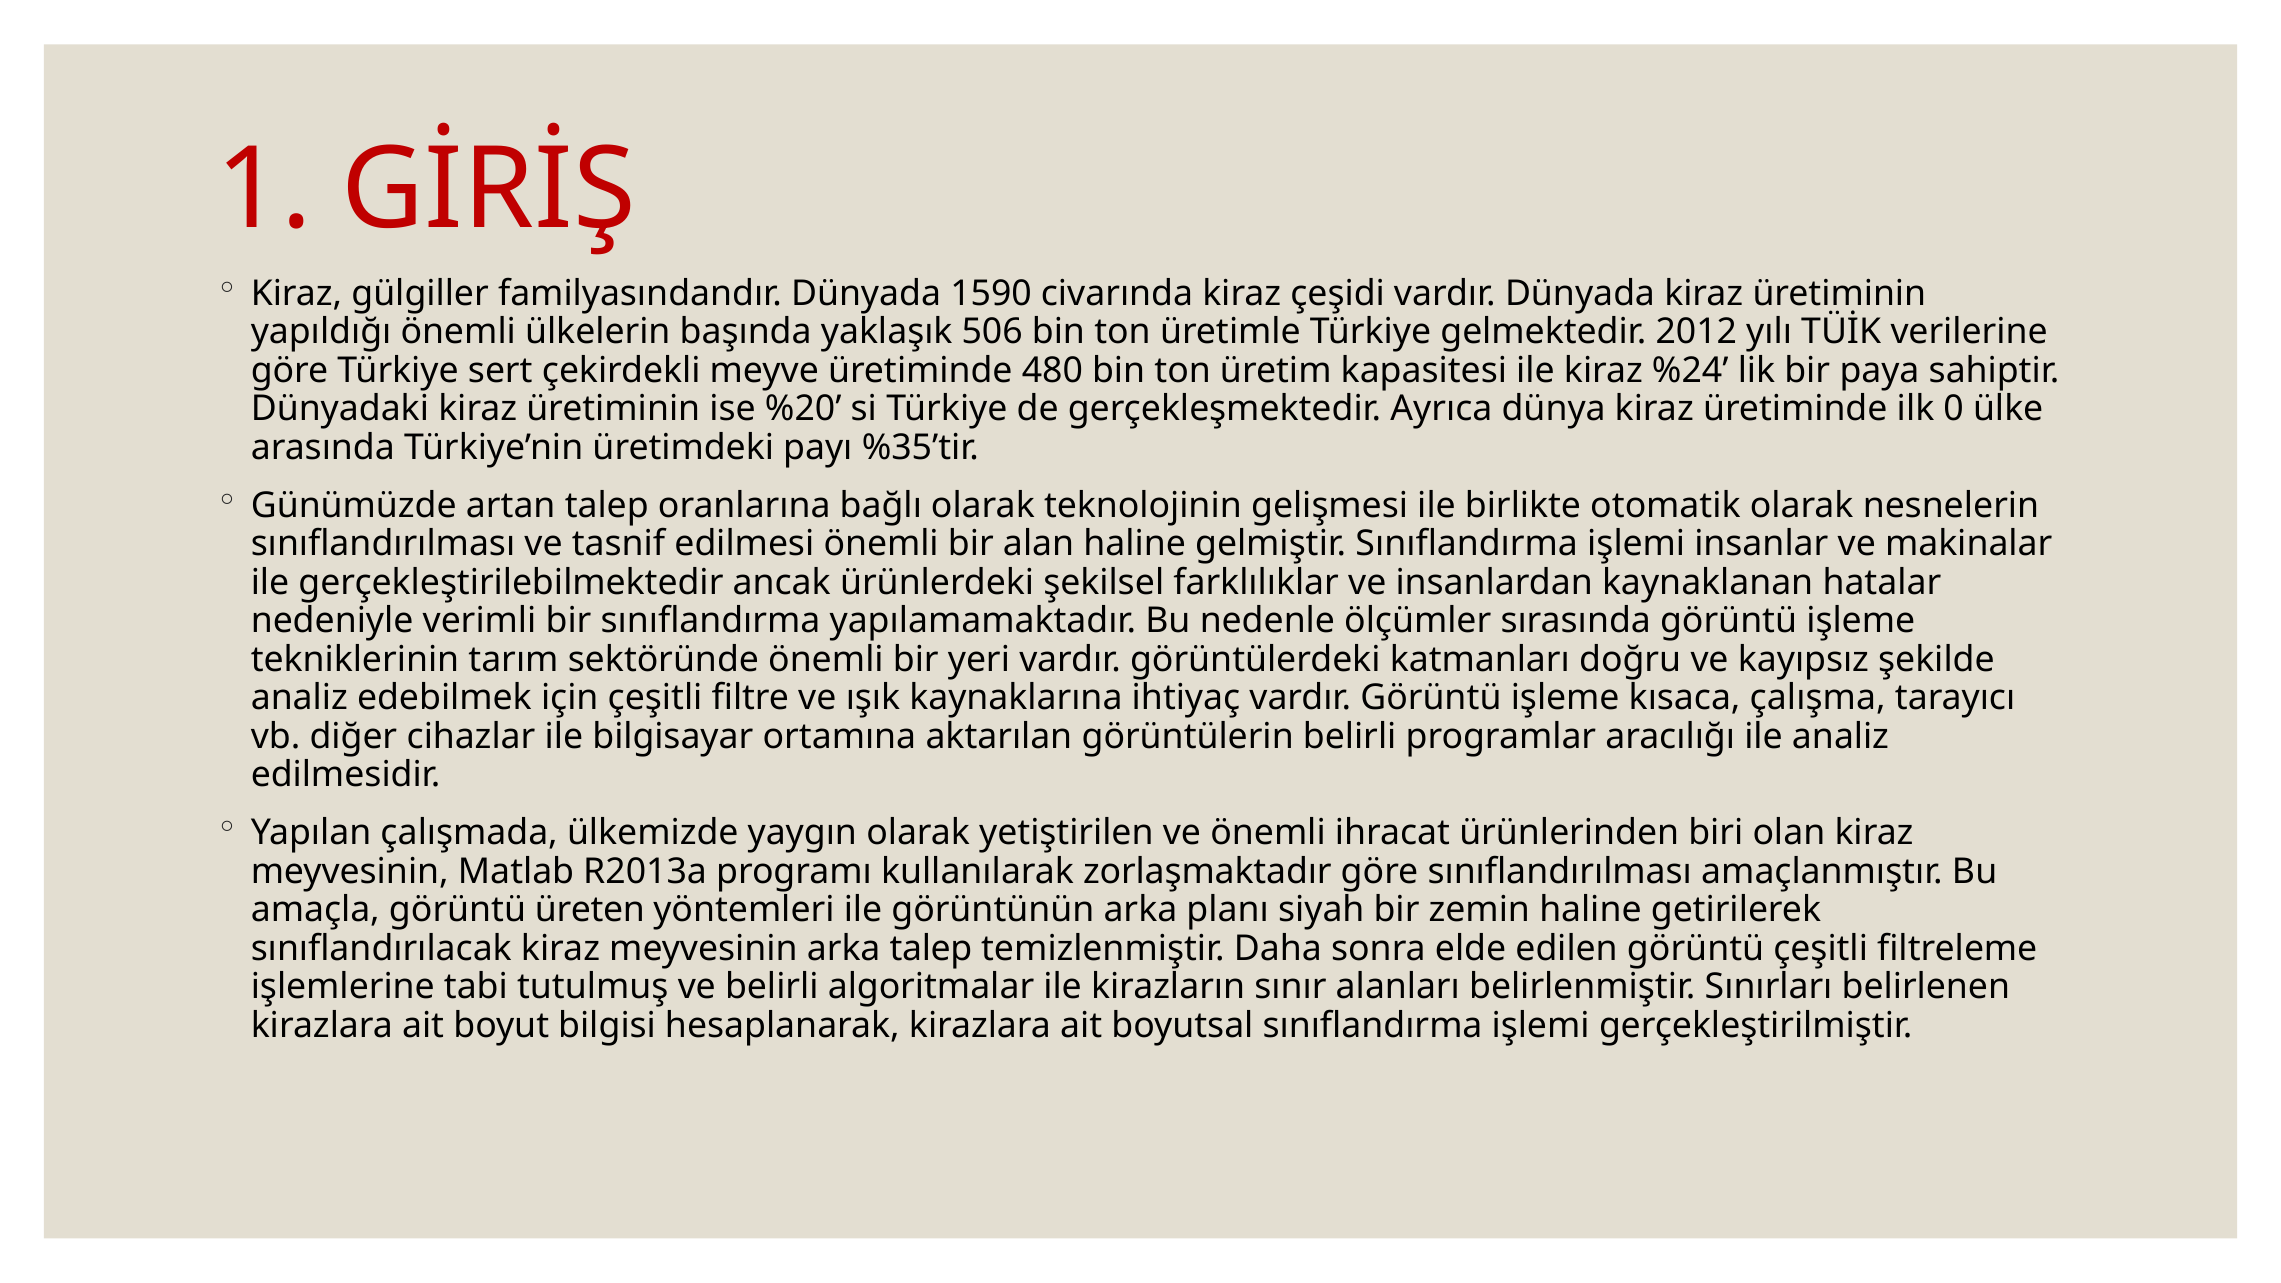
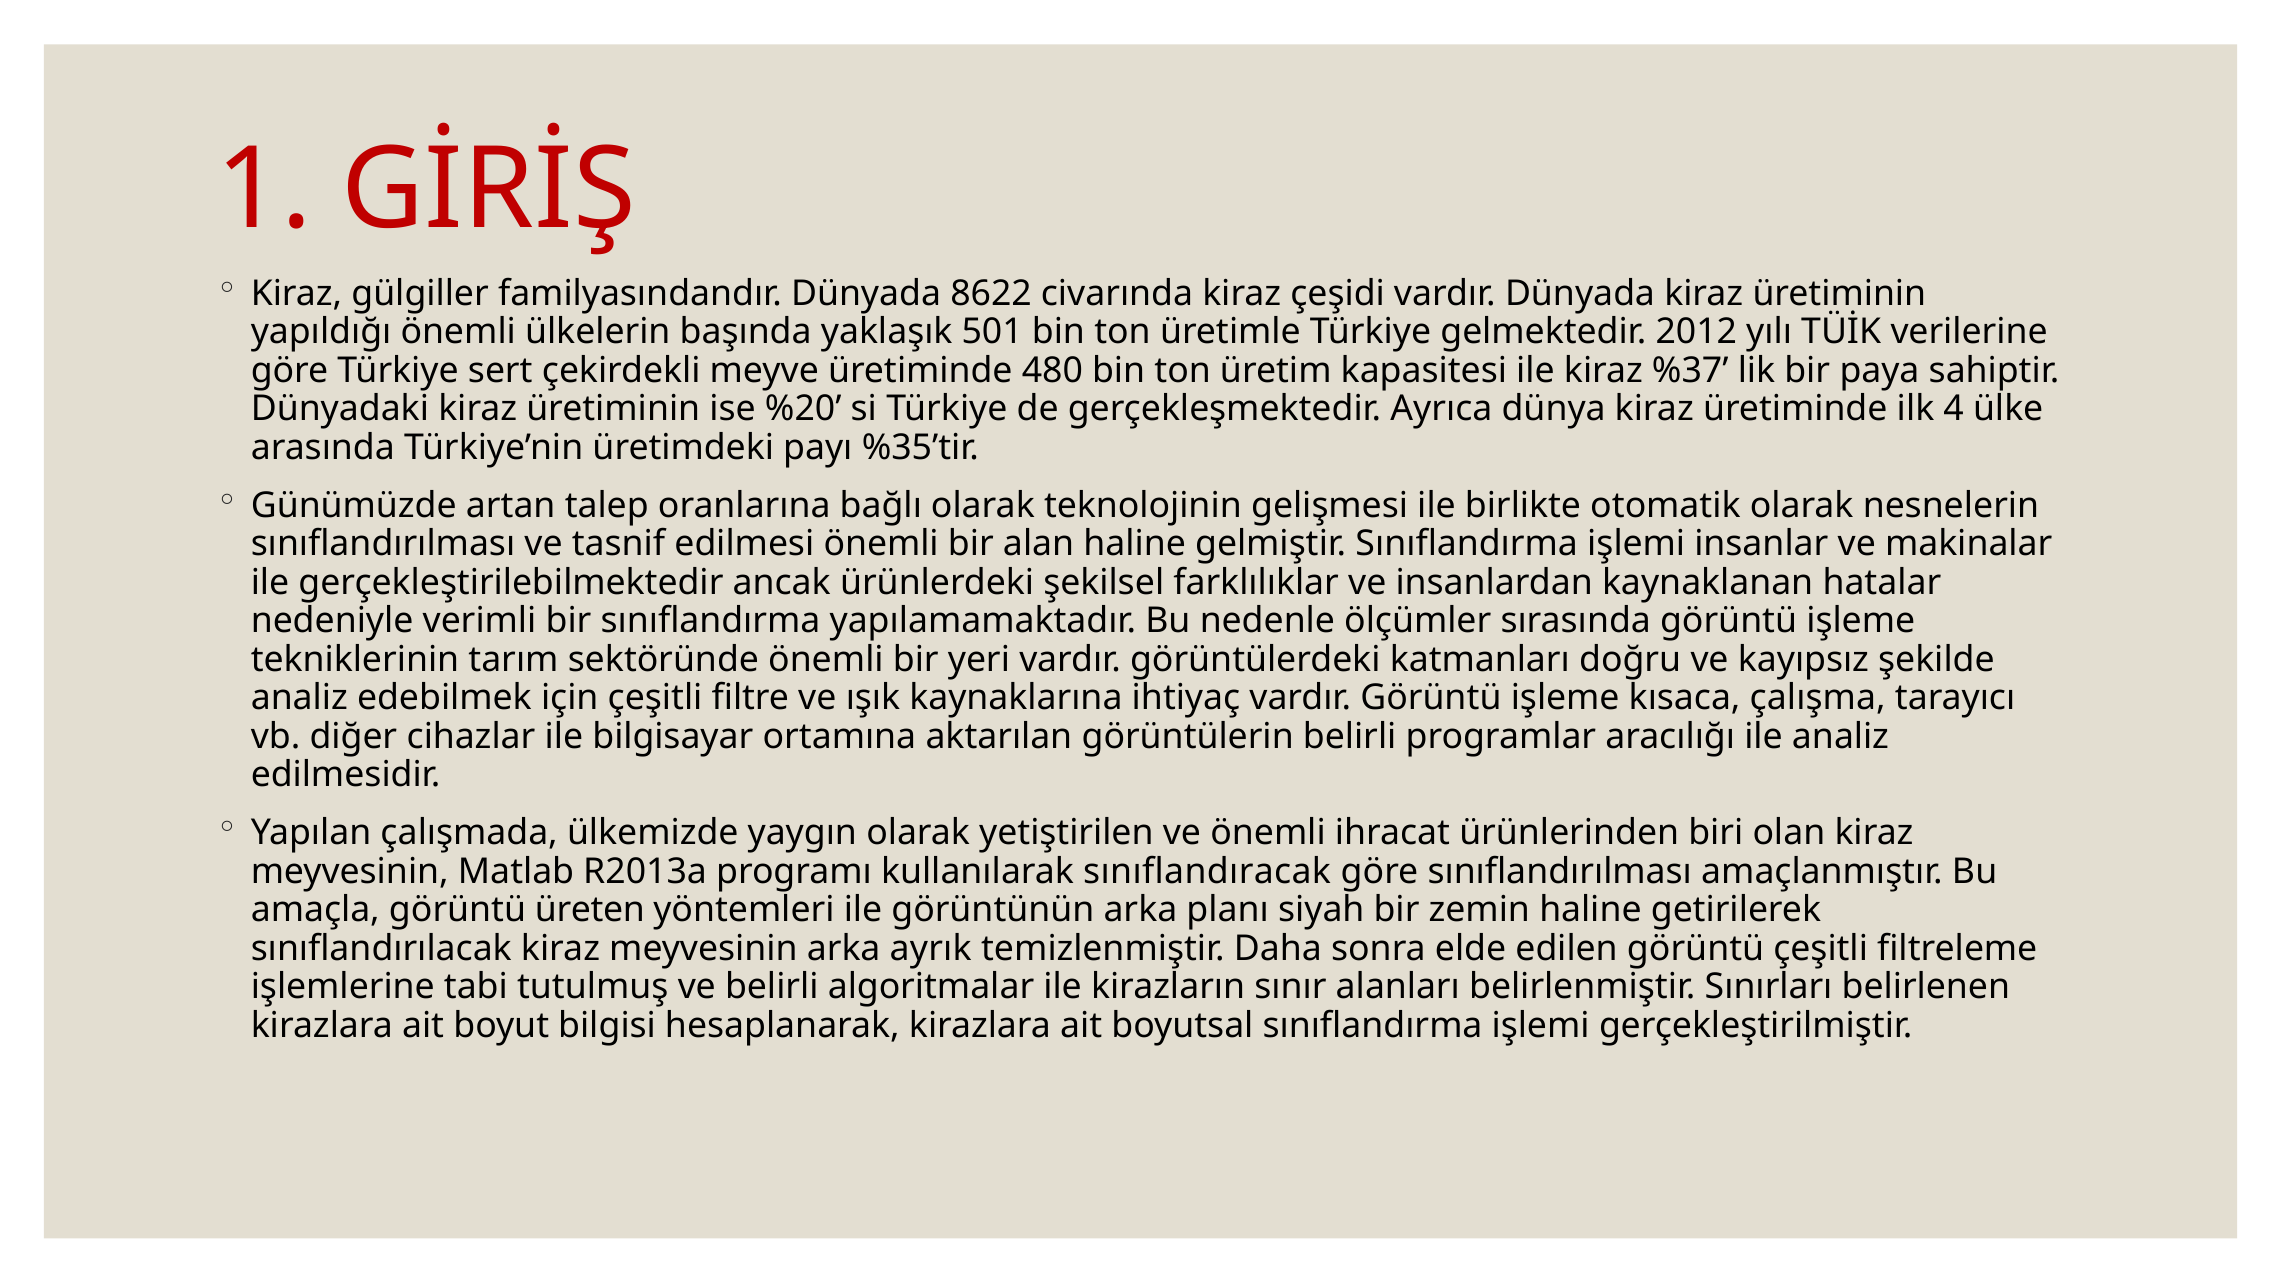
1590: 1590 -> 8622
506: 506 -> 501
%24: %24 -> %37
0: 0 -> 4
zorlaşmaktadır: zorlaşmaktadır -> sınıflandıracak
arka talep: talep -> ayrık
